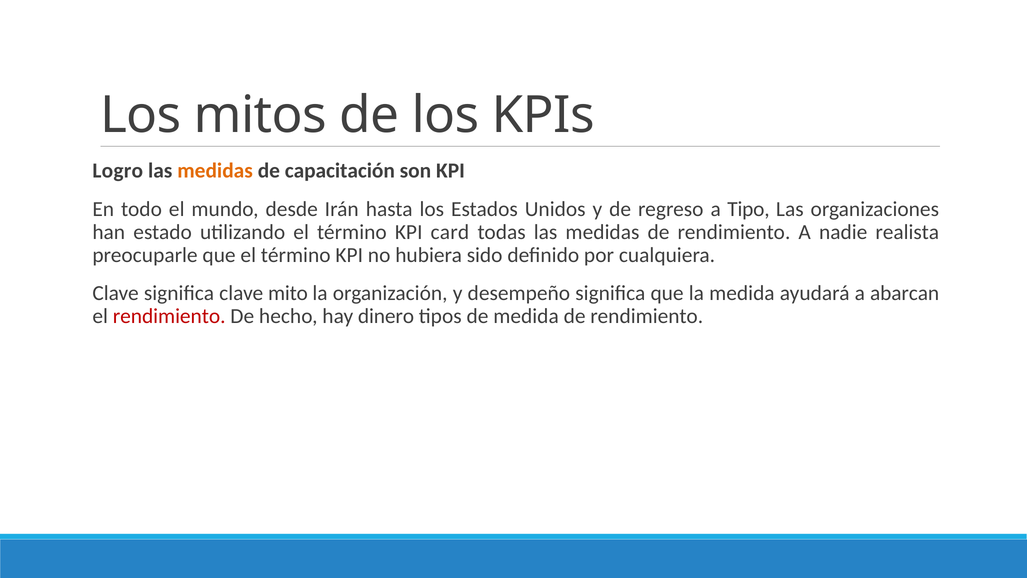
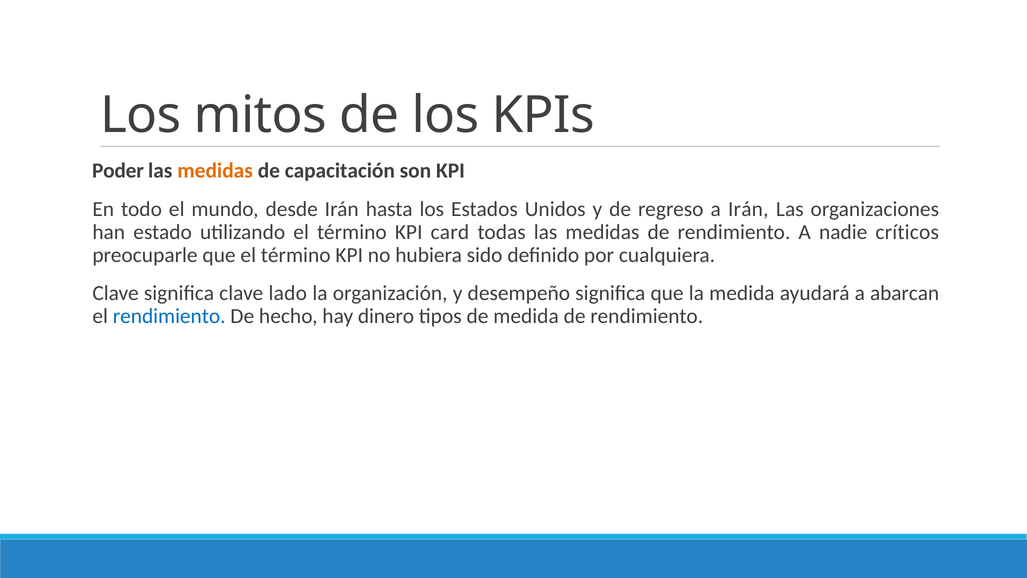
Logro: Logro -> Poder
a Tipo: Tipo -> Irán
realista: realista -> críticos
mito: mito -> lado
rendimiento at (169, 316) colour: red -> blue
